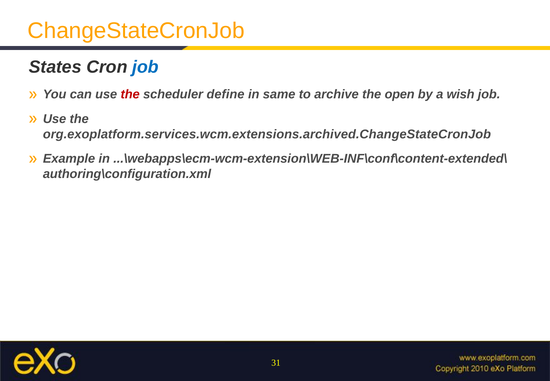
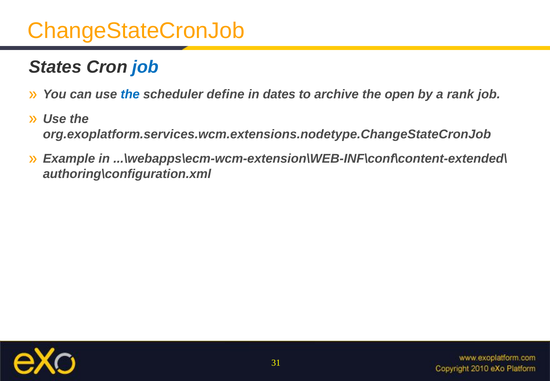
the at (130, 94) colour: red -> blue
same: same -> dates
wish: wish -> rank
org.exoplatform.services.wcm.extensions.archived.ChangeStateCronJob: org.exoplatform.services.wcm.extensions.archived.ChangeStateCronJob -> org.exoplatform.services.wcm.extensions.nodetype.ChangeStateCronJob
